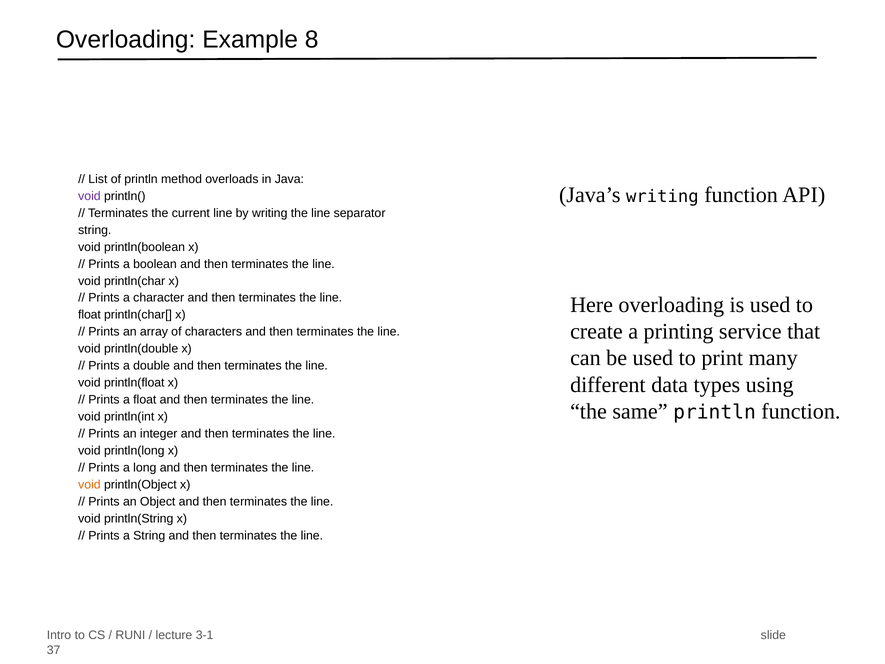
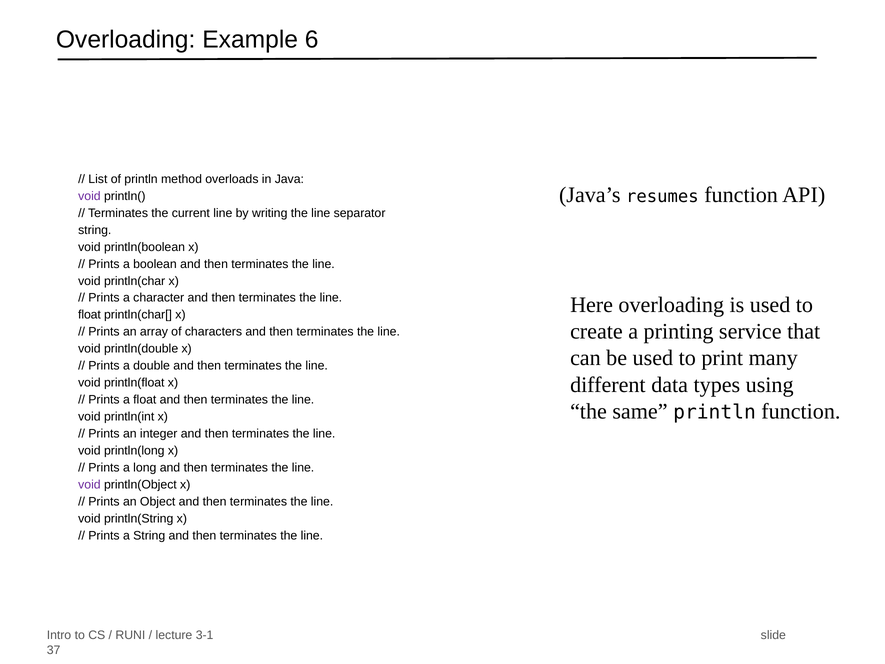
8: 8 -> 6
Java’s writing: writing -> resumes
void at (89, 484) colour: orange -> purple
